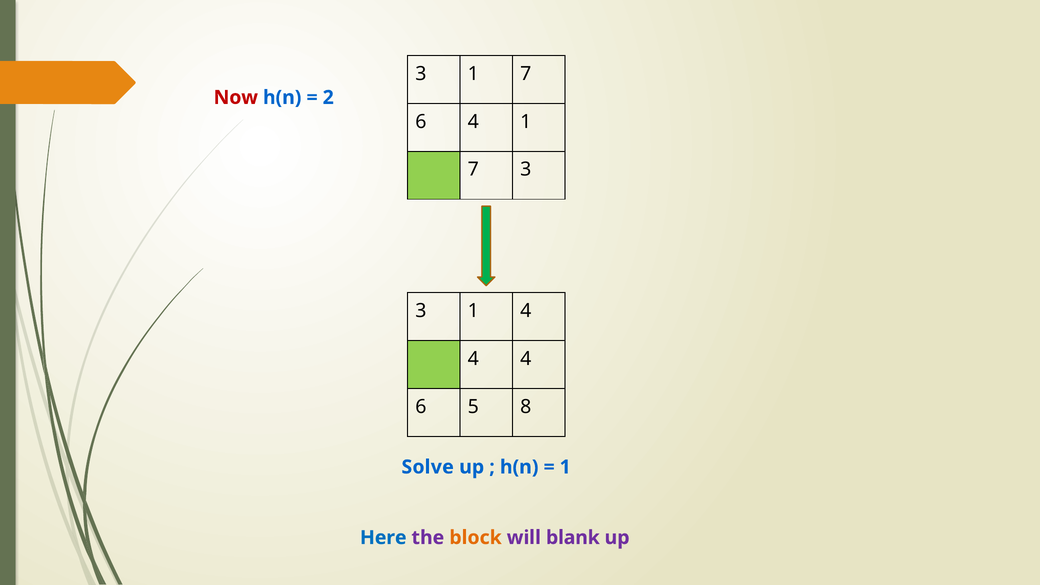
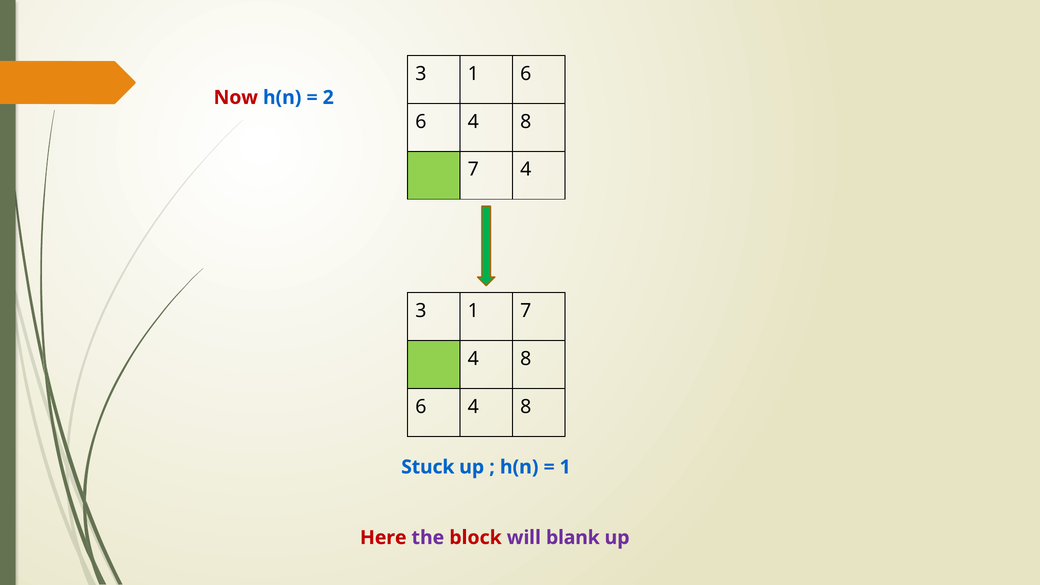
3 1 7: 7 -> 6
1 at (526, 122): 1 -> 8
3 at (526, 170): 3 -> 4
1 4: 4 -> 7
4 at (526, 359): 4 -> 8
5 at (473, 407): 5 -> 4
Solve: Solve -> Stuck
Here colour: blue -> red
block colour: orange -> red
